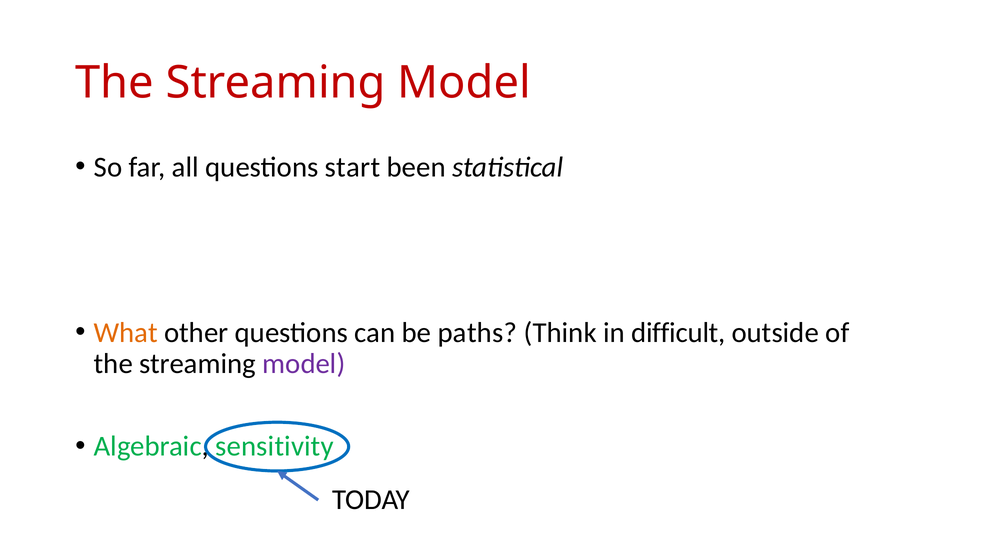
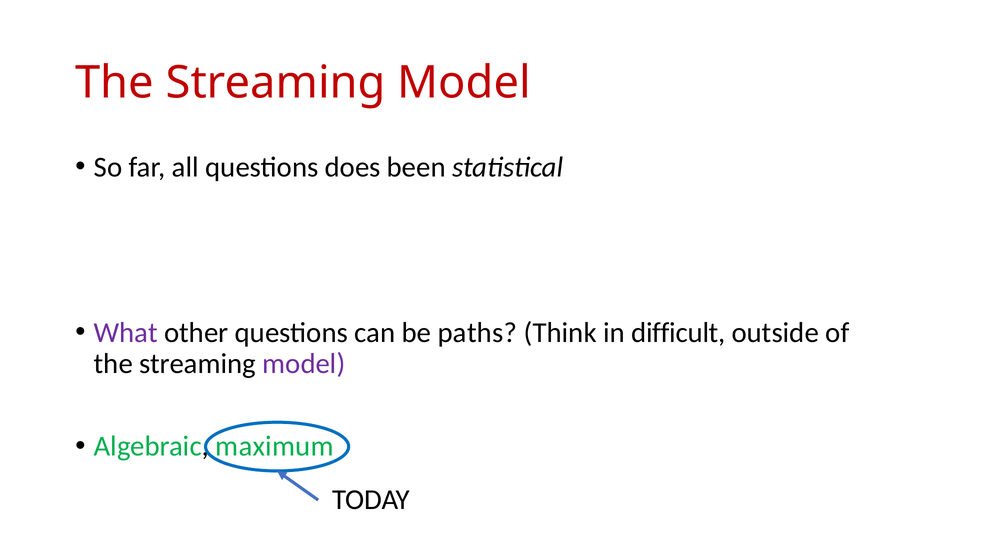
start: start -> does
What colour: orange -> purple
sensitivity: sensitivity -> maximum
